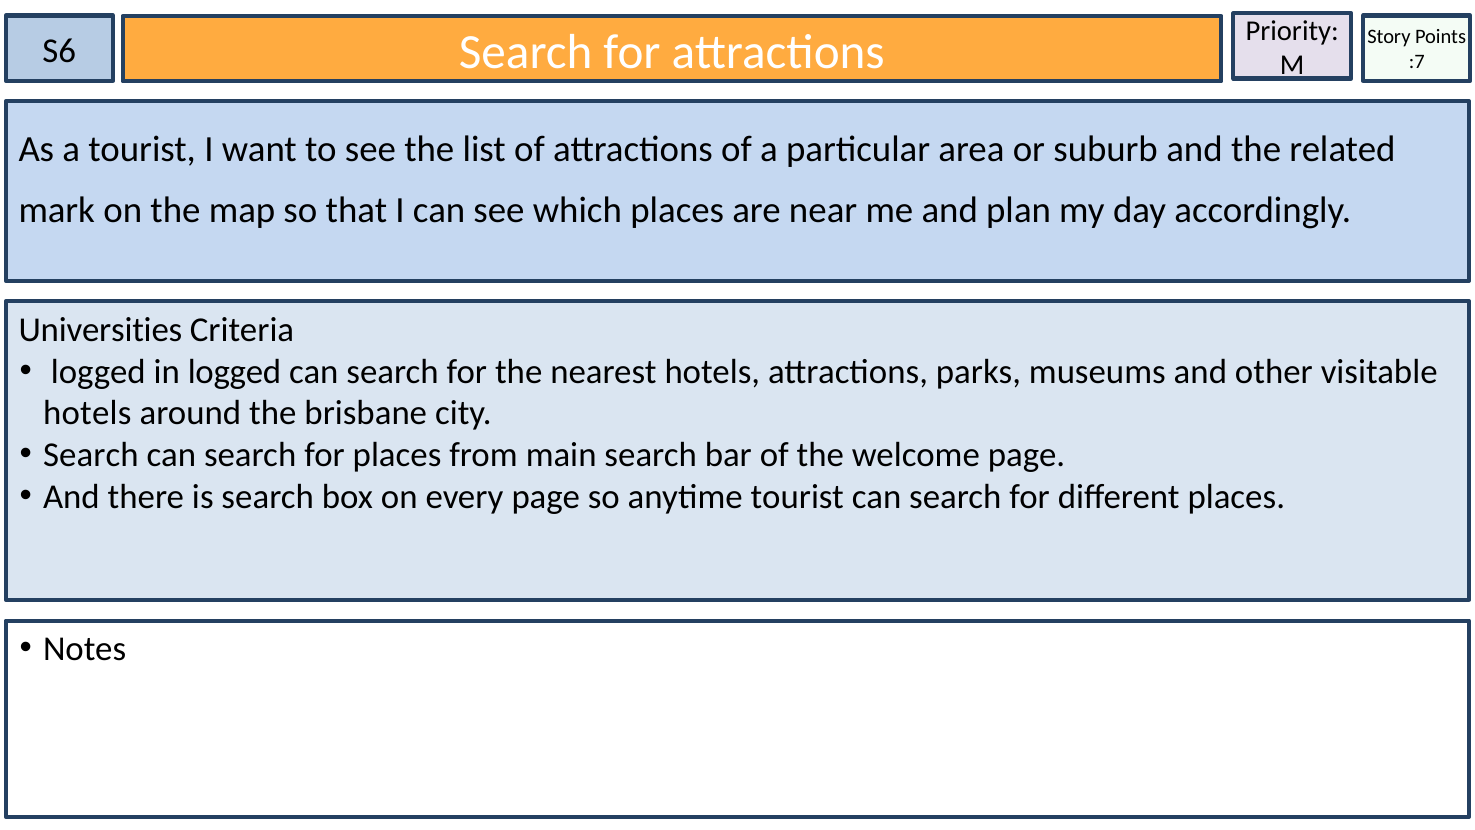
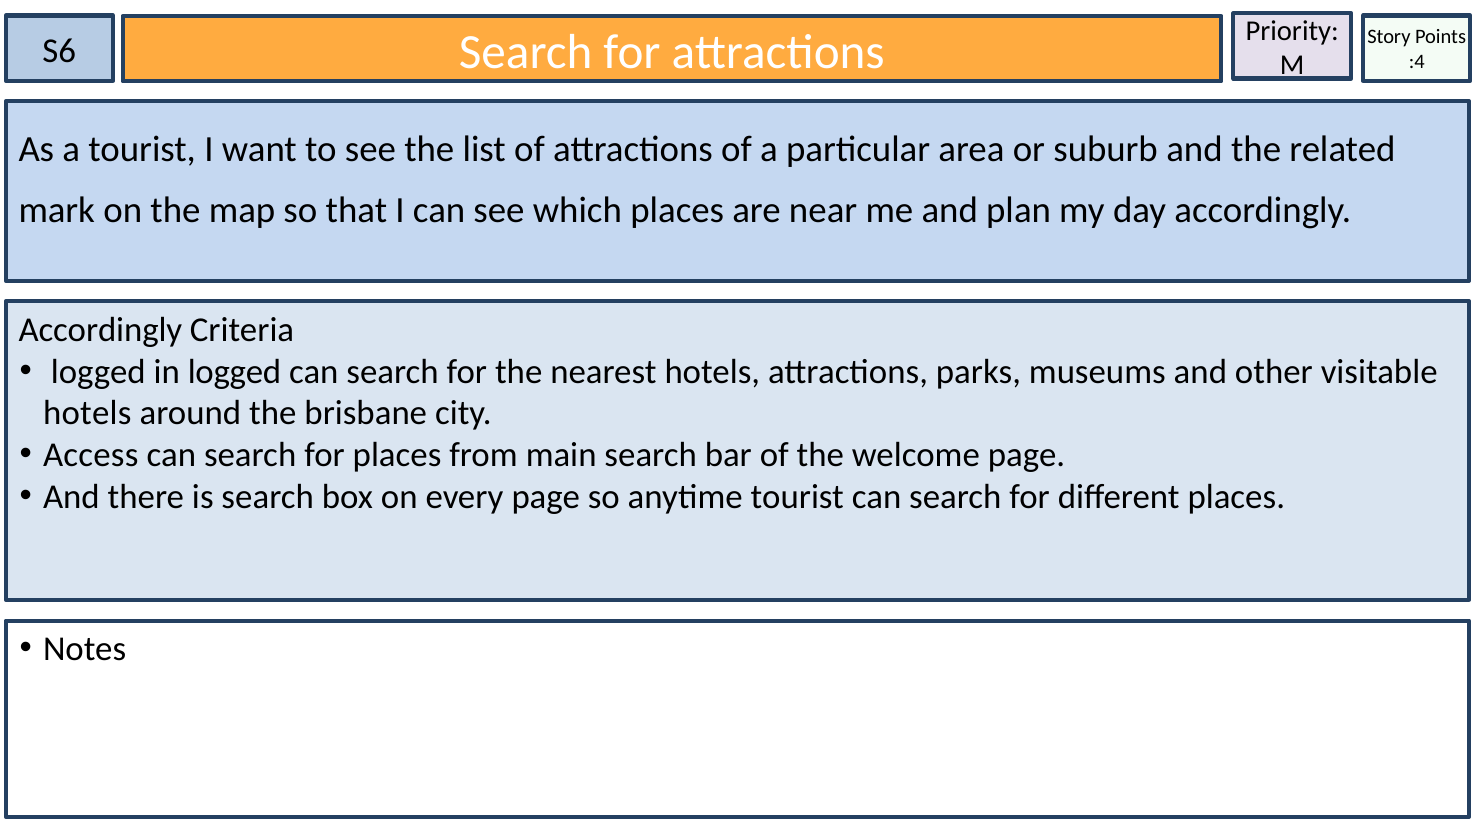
:7: :7 -> :4
Universities at (100, 330): Universities -> Accordingly
Search at (91, 455): Search -> Access
